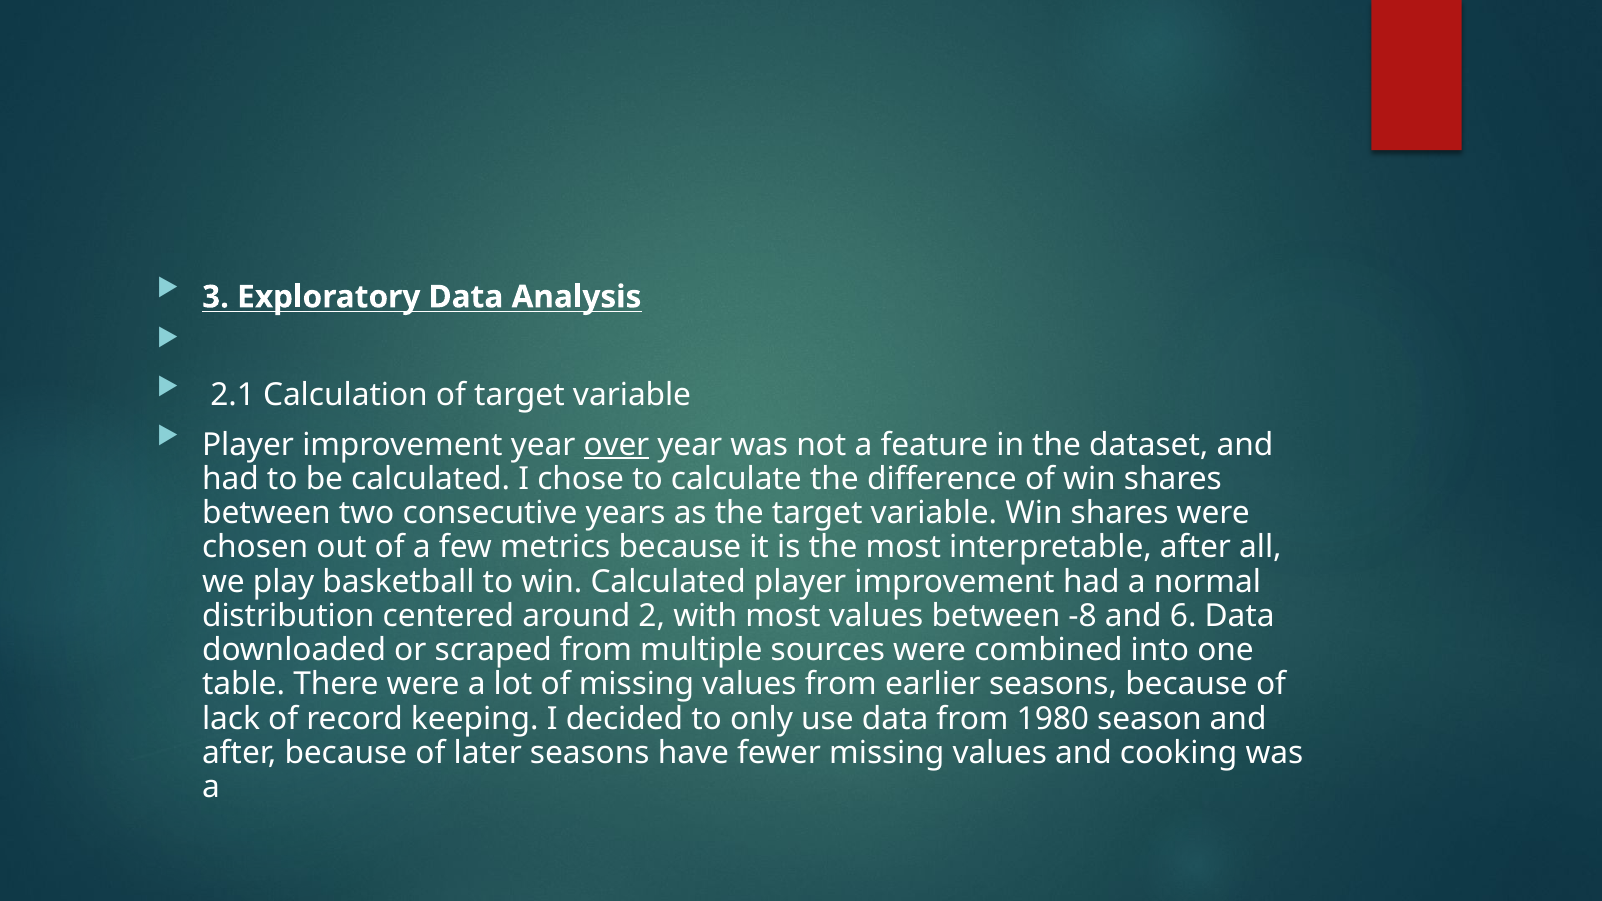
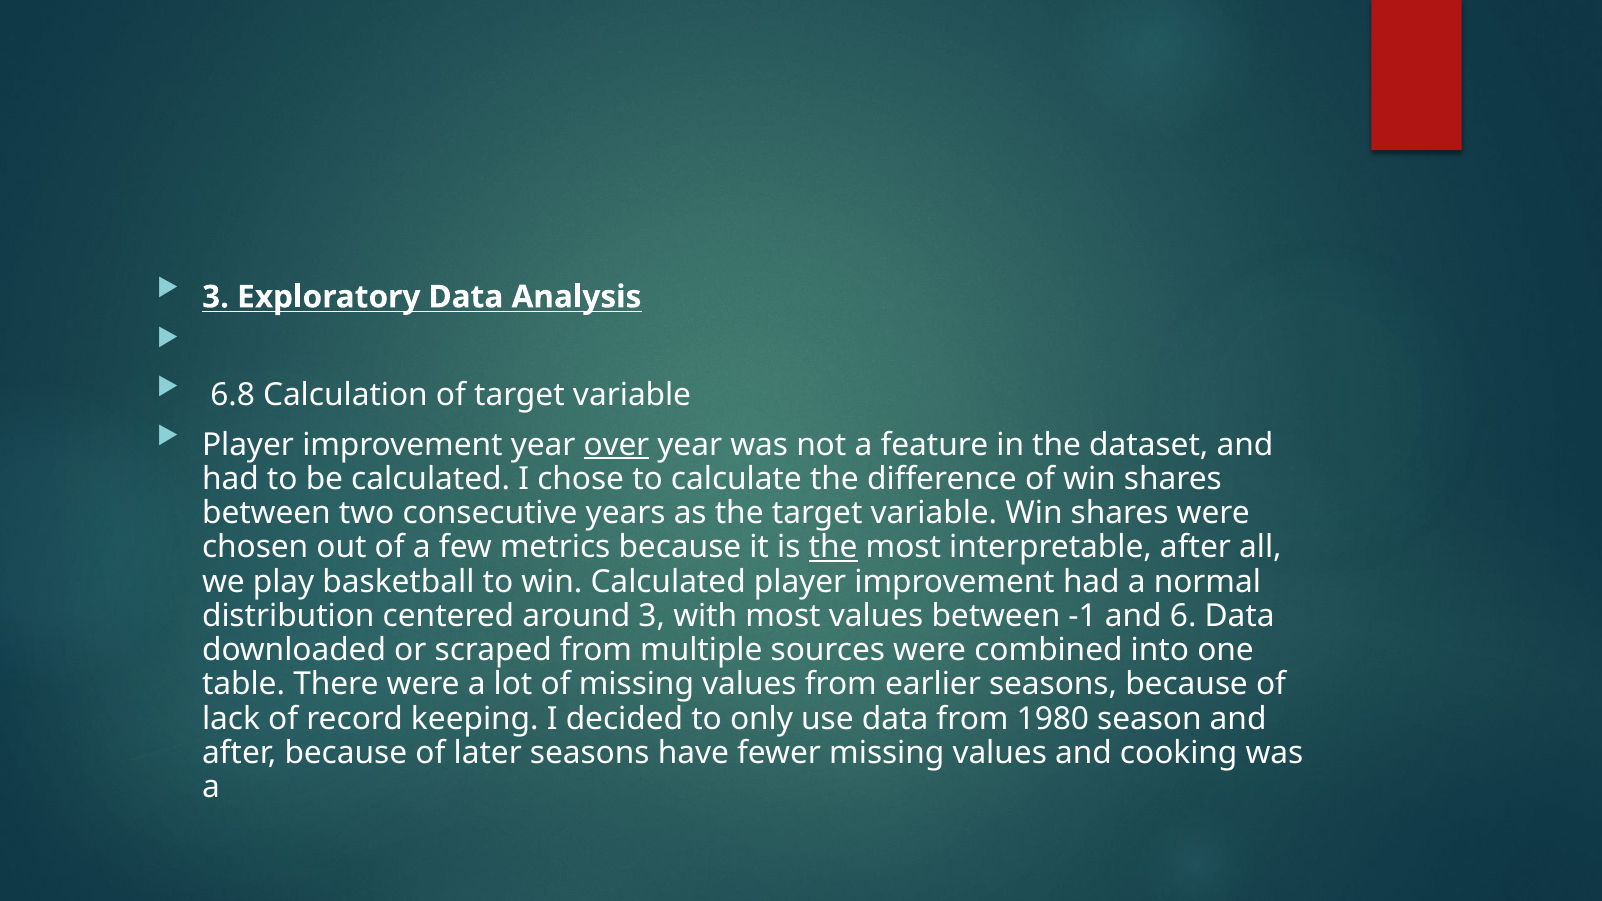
2.1: 2.1 -> 6.8
the at (833, 547) underline: none -> present
around 2: 2 -> 3
-8: -8 -> -1
